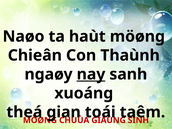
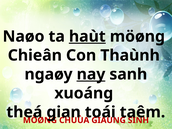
haùt underline: none -> present
